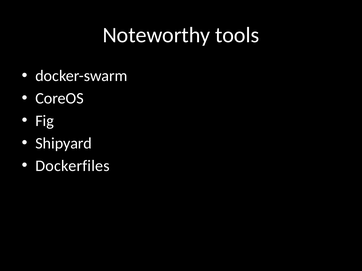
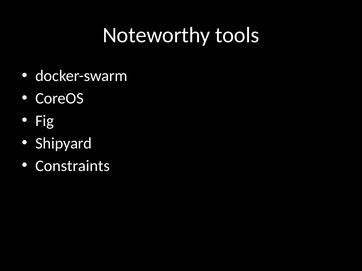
Dockerfiles: Dockerfiles -> Constraints
